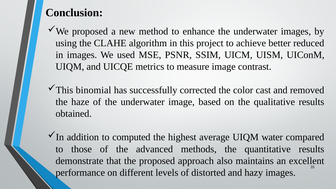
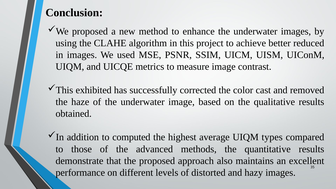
binomial: binomial -> exhibited
water: water -> types
